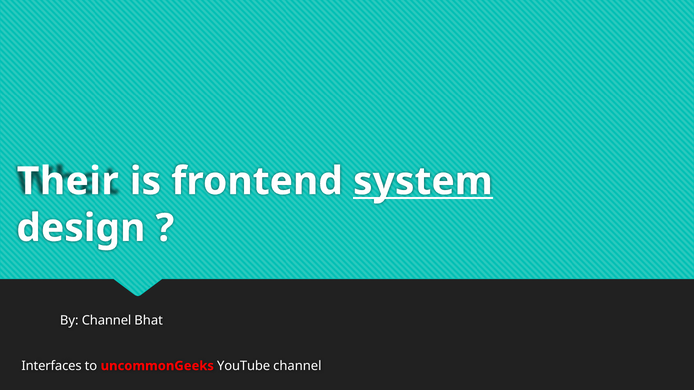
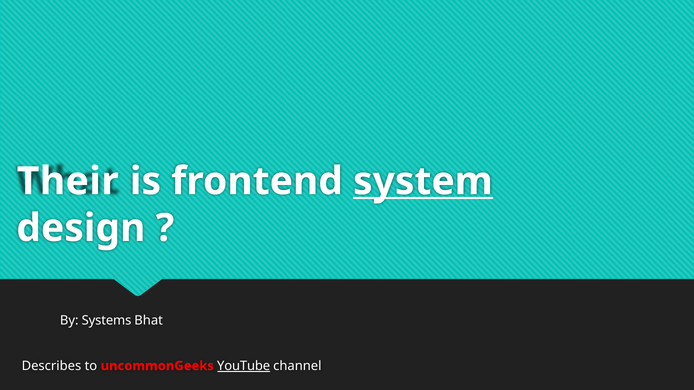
By Channel: Channel -> Systems
Interfaces: Interfaces -> Describes
YouTube underline: none -> present
